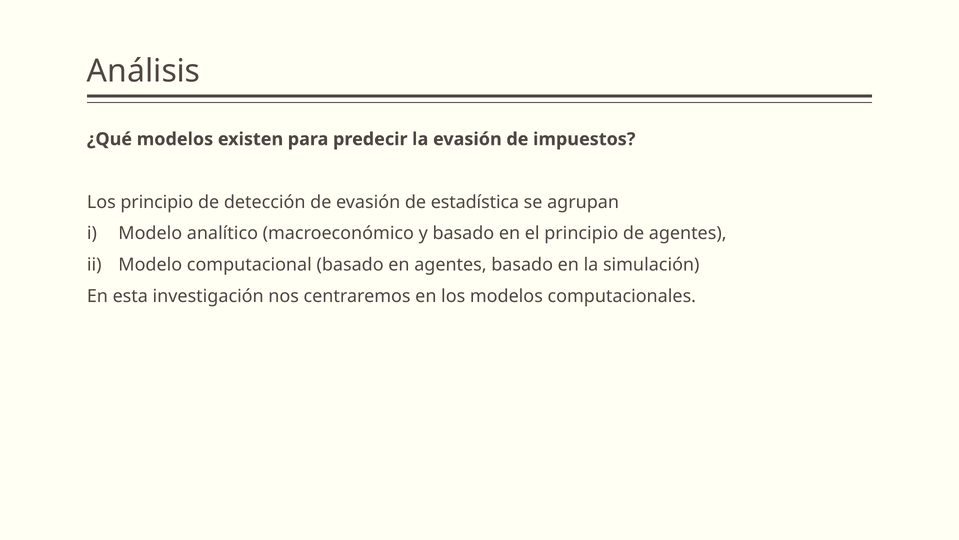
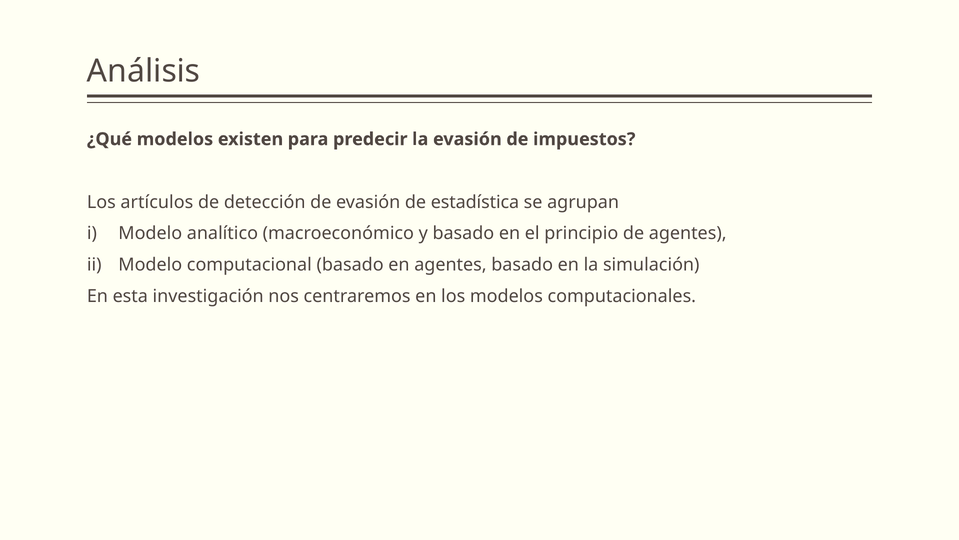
Los principio: principio -> artículos
